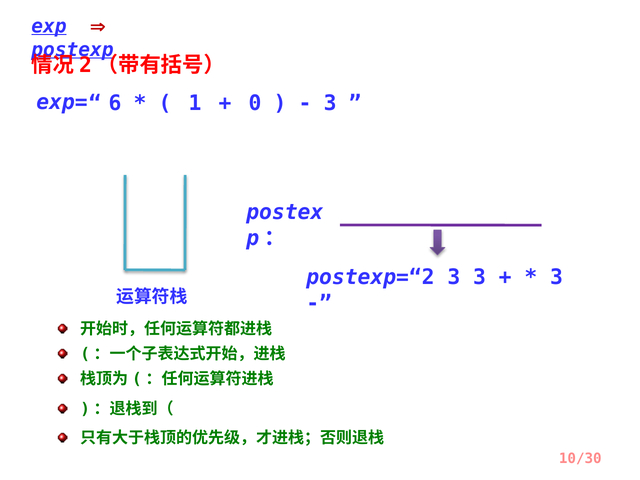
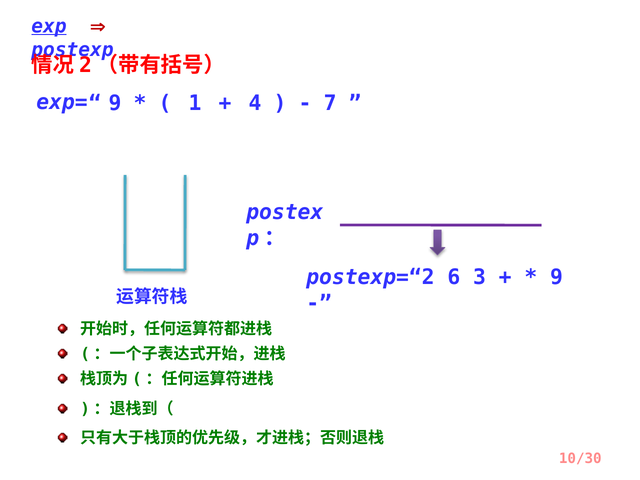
postexp underline: present -> none
exp= 6: 6 -> 9
1 3: 3 -> 7
0: 0 -> 4
postexp=“2 3: 3 -> 6
3 at (557, 277): 3 -> 9
